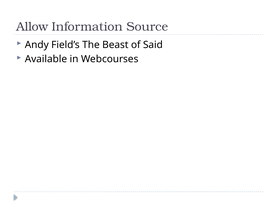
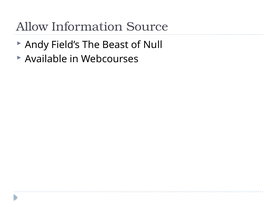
Said: Said -> Null
